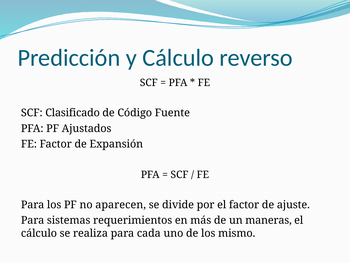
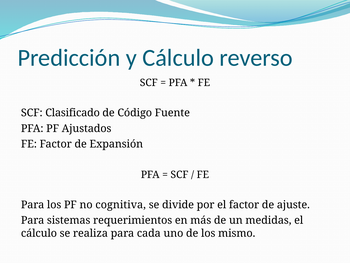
aparecen: aparecen -> cognitiva
maneras: maneras -> medidas
